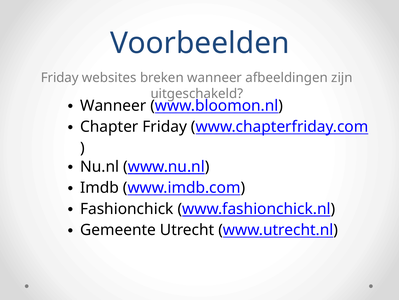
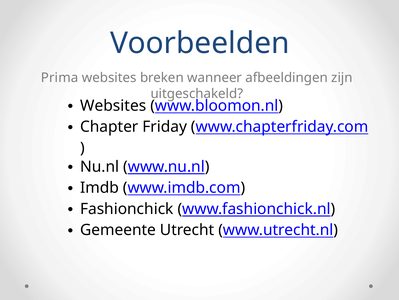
Friday at (60, 78): Friday -> Prima
Wanneer at (113, 105): Wanneer -> Websites
